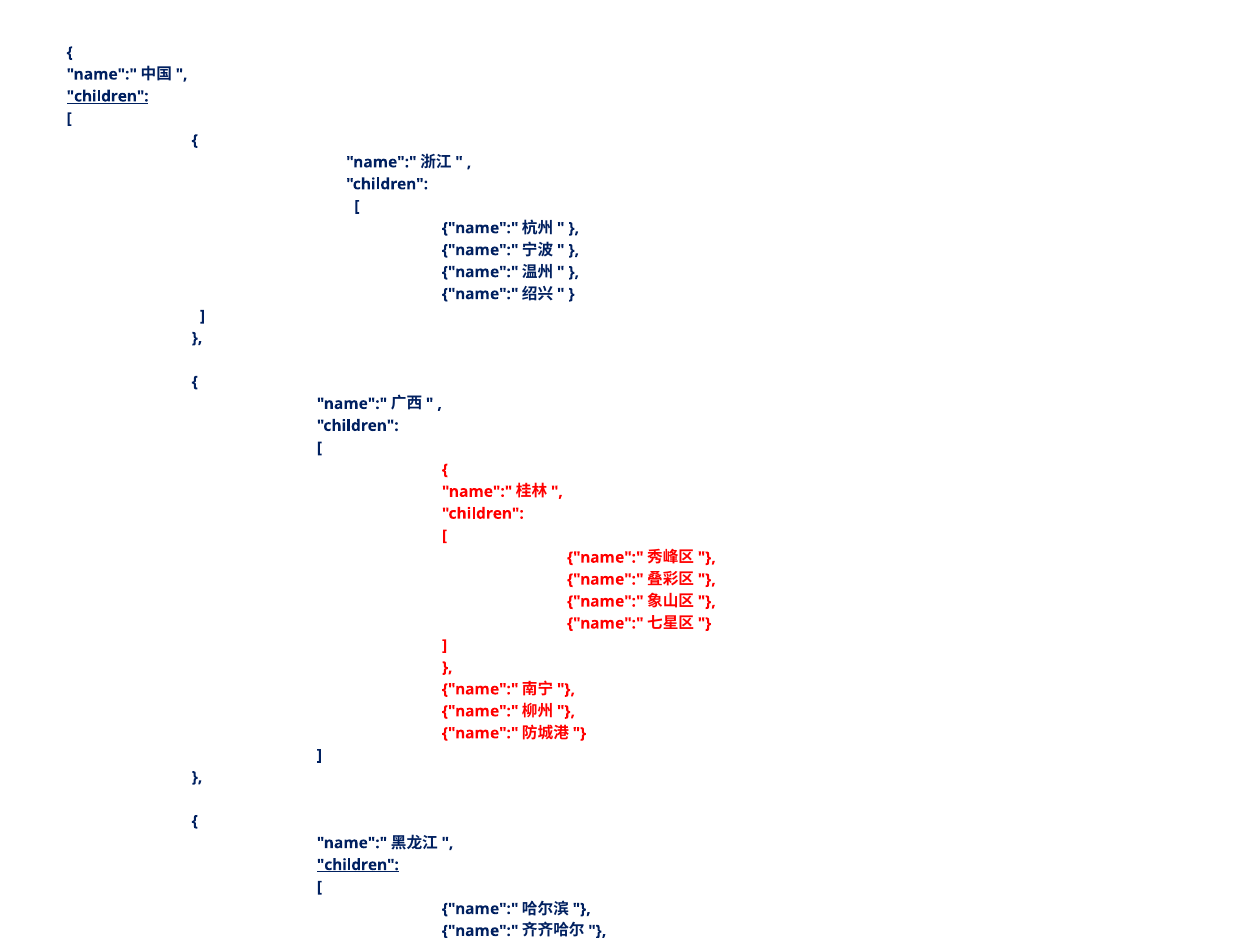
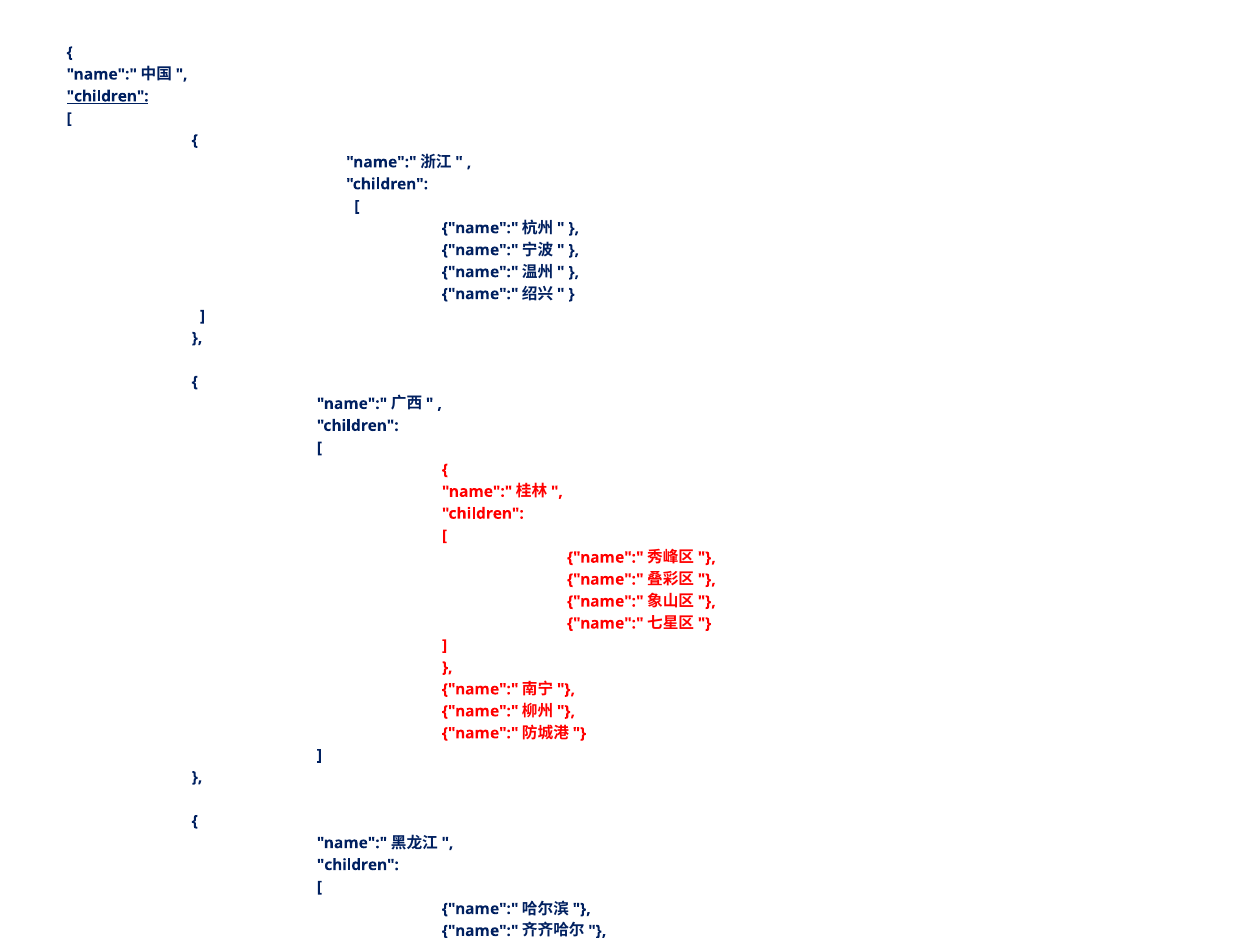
children at (358, 865) underline: present -> none
